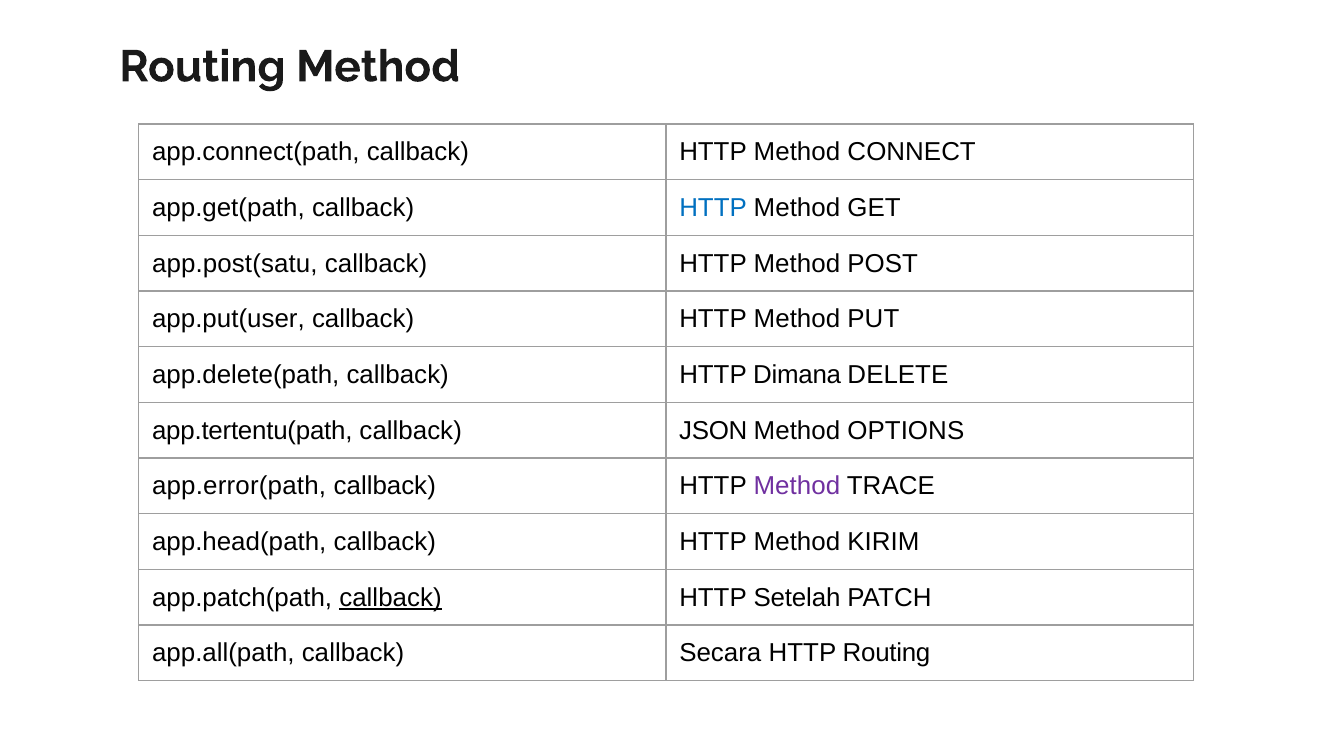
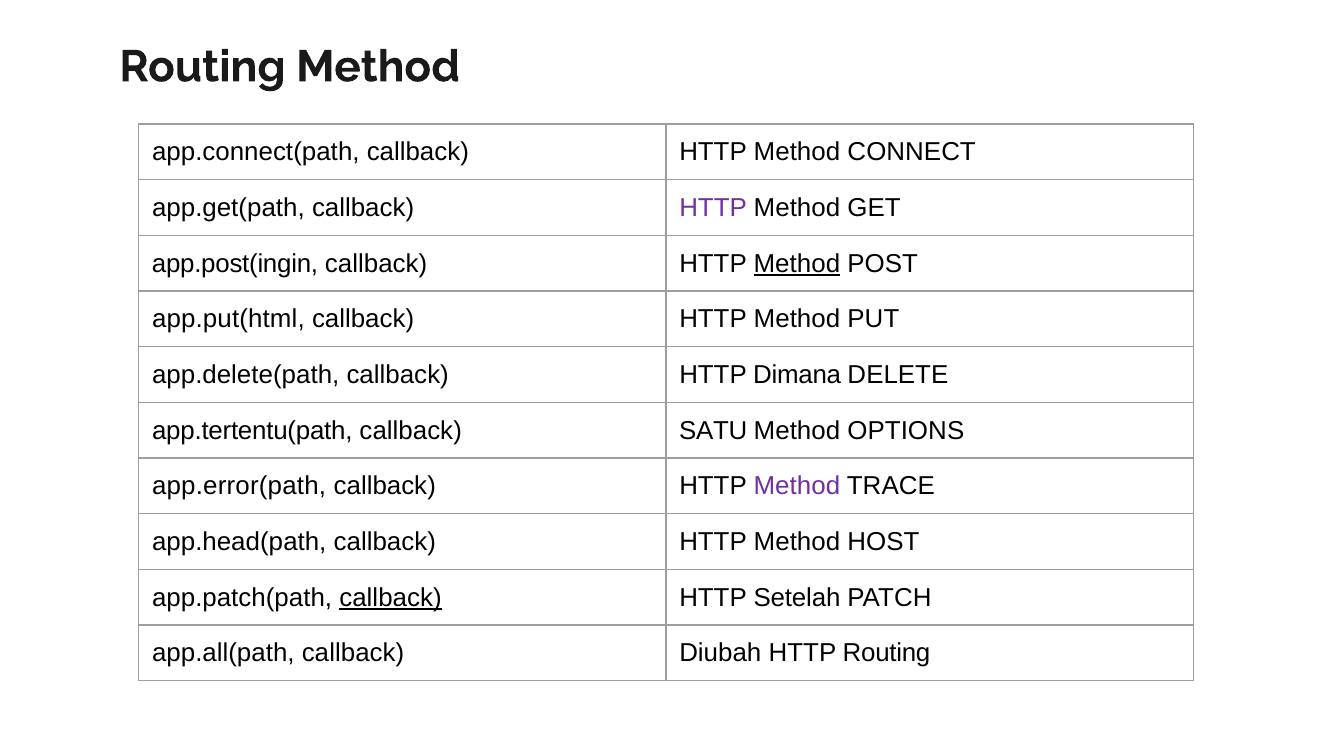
HTTP at (713, 208) colour: blue -> purple
app.post(satu: app.post(satu -> app.post(ingin
Method at (797, 264) underline: none -> present
app.put(user: app.put(user -> app.put(html
JSON: JSON -> SATU
KIRIM: KIRIM -> HOST
Secara: Secara -> Diubah
